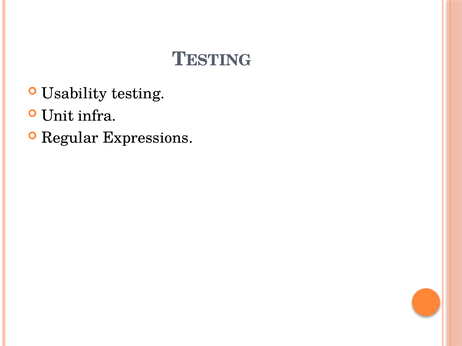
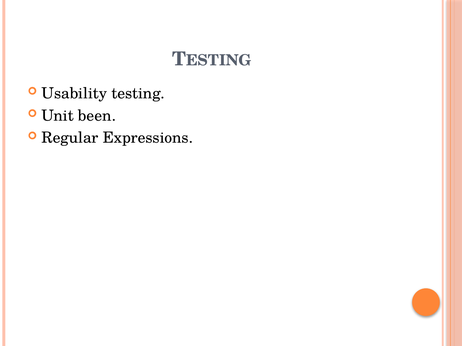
infra: infra -> been
